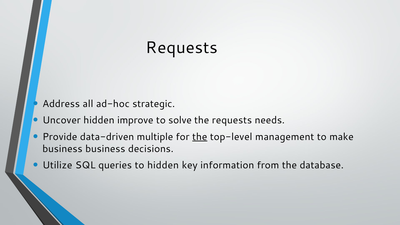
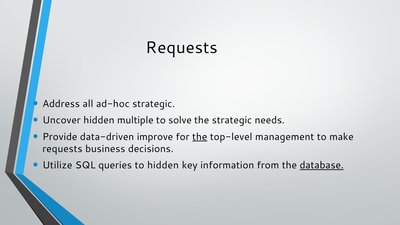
improve: improve -> multiple
the requests: requests -> strategic
multiple: multiple -> improve
business at (62, 149): business -> requests
database underline: none -> present
